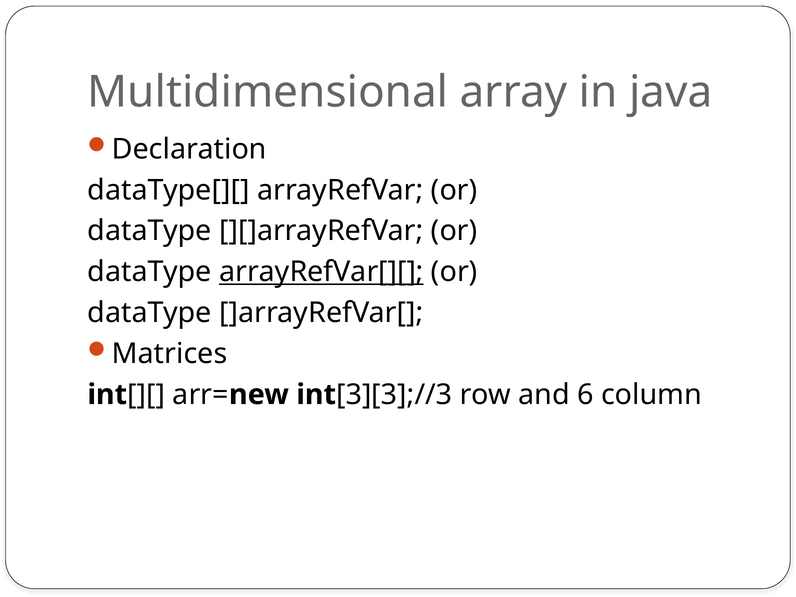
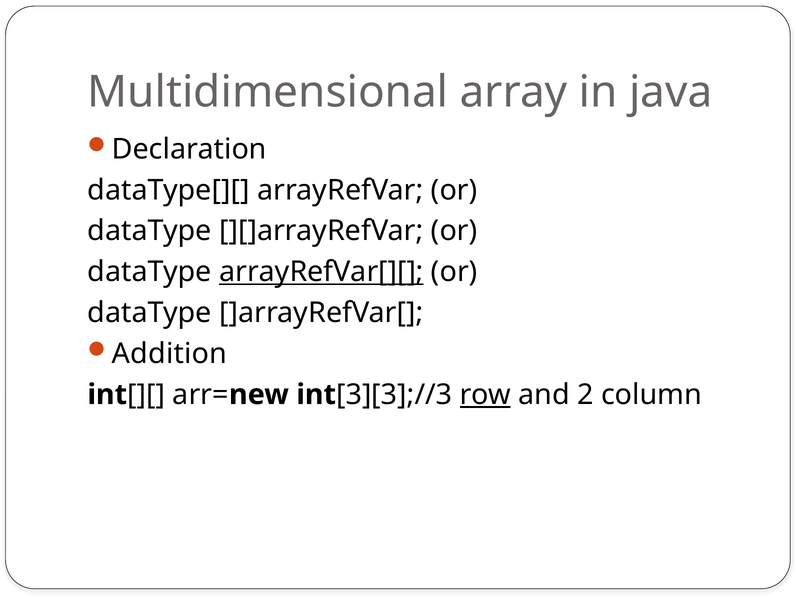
Matrices: Matrices -> Addition
row underline: none -> present
6: 6 -> 2
